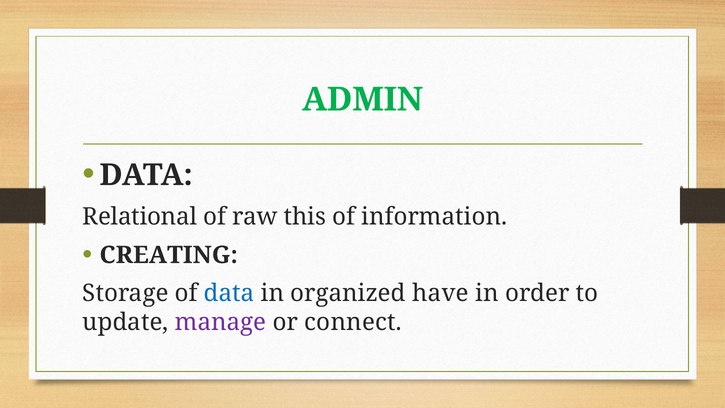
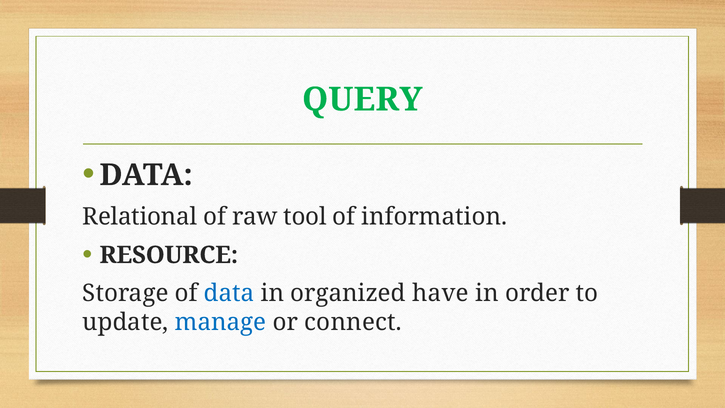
ADMIN: ADMIN -> QUERY
this: this -> tool
CREATING: CREATING -> RESOURCE
manage colour: purple -> blue
